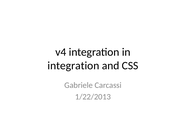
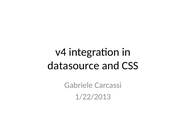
integration at (73, 66): integration -> datasource
